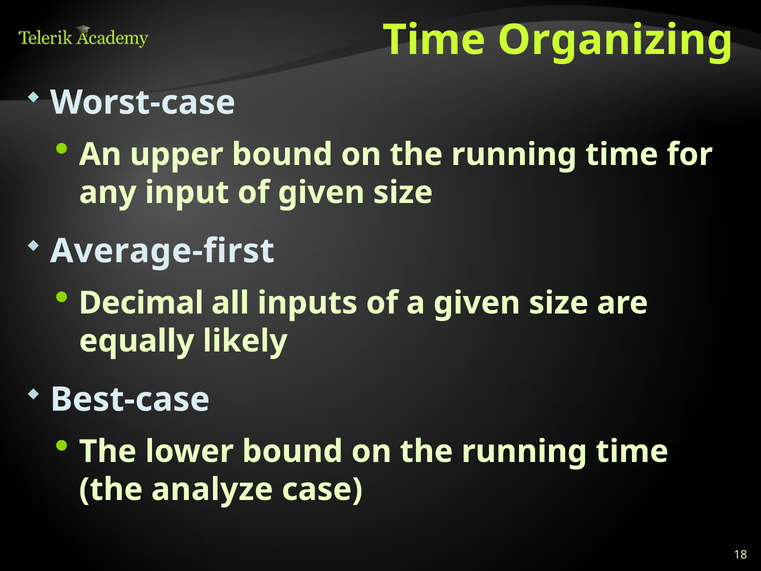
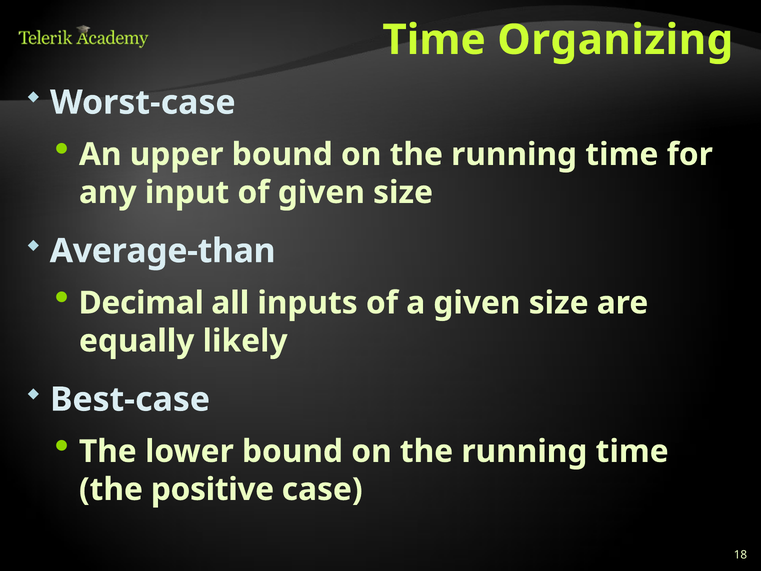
Average-first: Average-first -> Average-than
analyze: analyze -> positive
